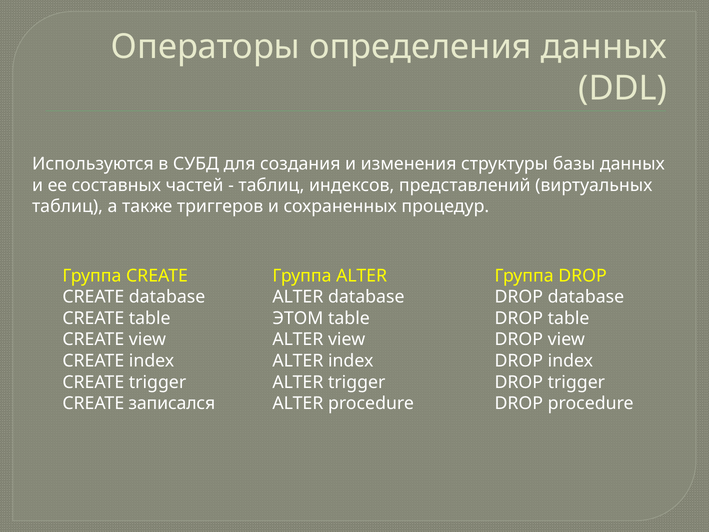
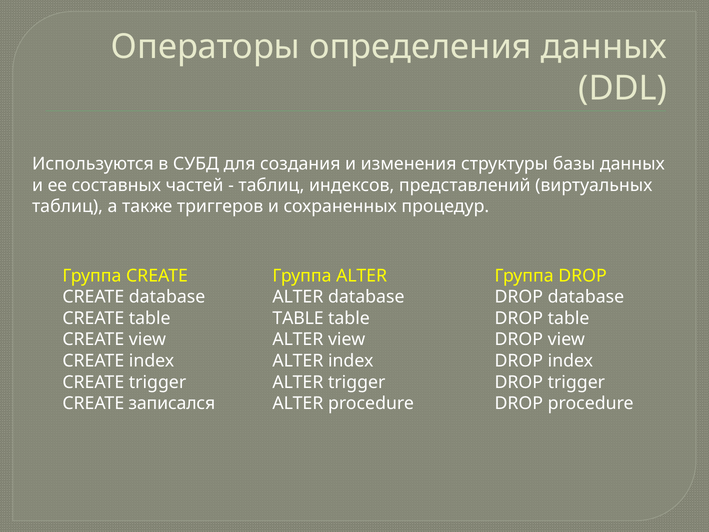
ЭТОМ at (298, 318): ЭТОМ -> TABLE
